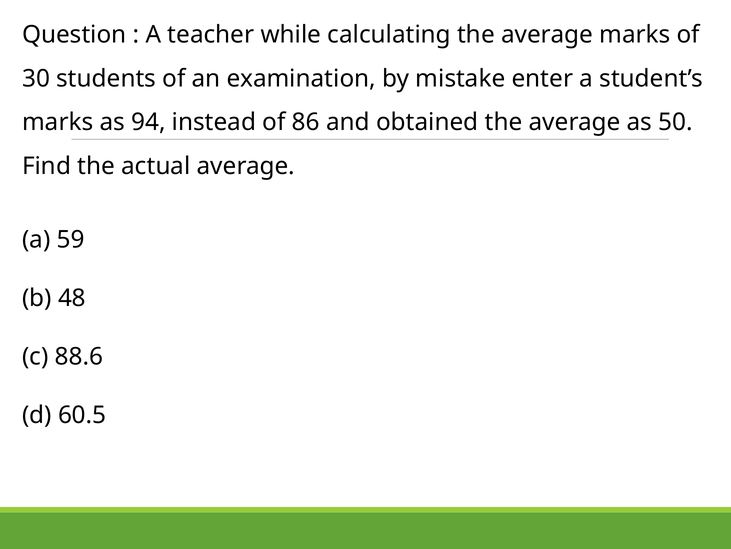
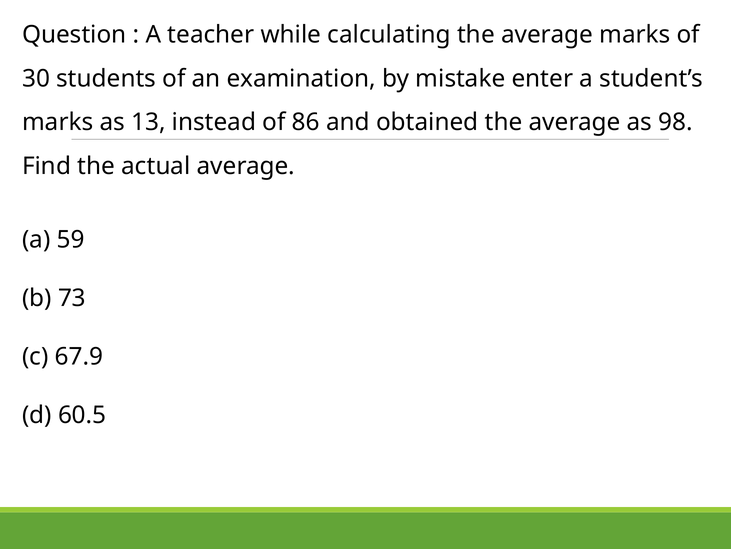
94: 94 -> 13
50: 50 -> 98
48: 48 -> 73
88.6: 88.6 -> 67.9
